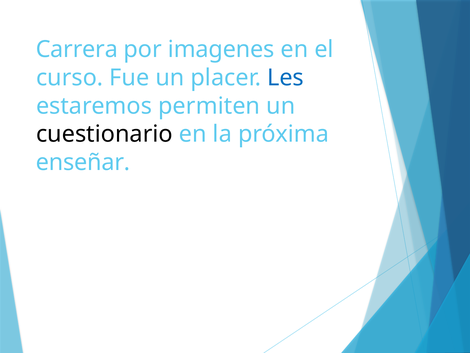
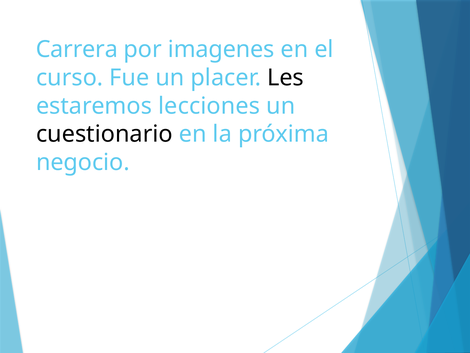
Les colour: blue -> black
permiten: permiten -> lecciones
enseñar: enseñar -> negocio
